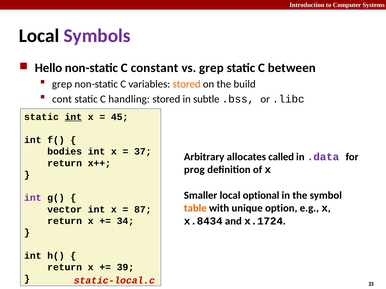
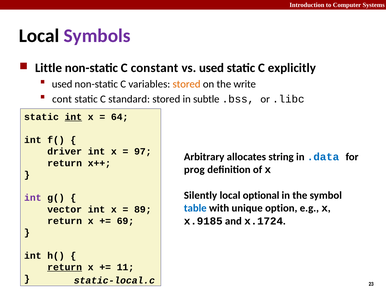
Hello: Hello -> Little
vs grep: grep -> used
between: between -> explicitly
grep at (62, 84): grep -> used
build: build -> write
handling: handling -> standard
45: 45 -> 64
bodies: bodies -> driver
37: 37 -> 97
called: called -> string
.data colour: purple -> blue
Smaller: Smaller -> Silently
table colour: orange -> blue
87: 87 -> 89
x.8434: x.8434 -> x.9185
34: 34 -> 69
return at (65, 268) underline: none -> present
39: 39 -> 11
static-local.c colour: red -> black
